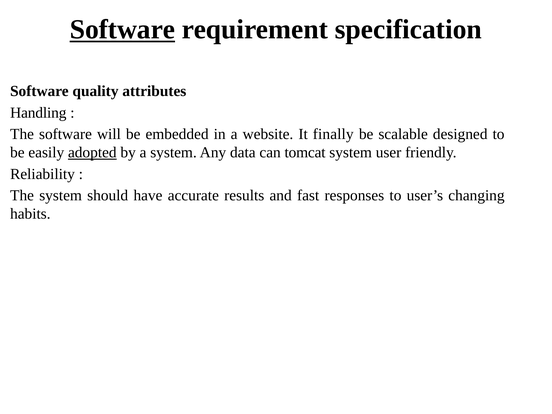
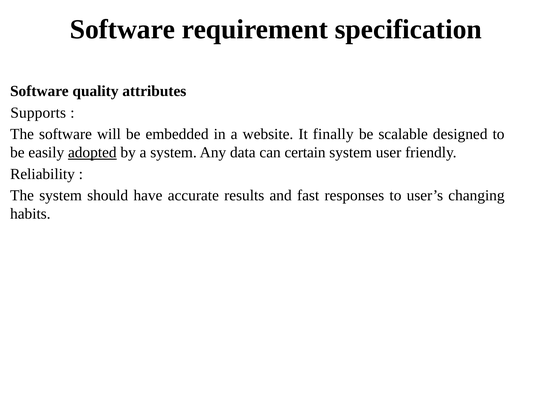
Software at (122, 30) underline: present -> none
Handling: Handling -> Supports
tomcat: tomcat -> certain
